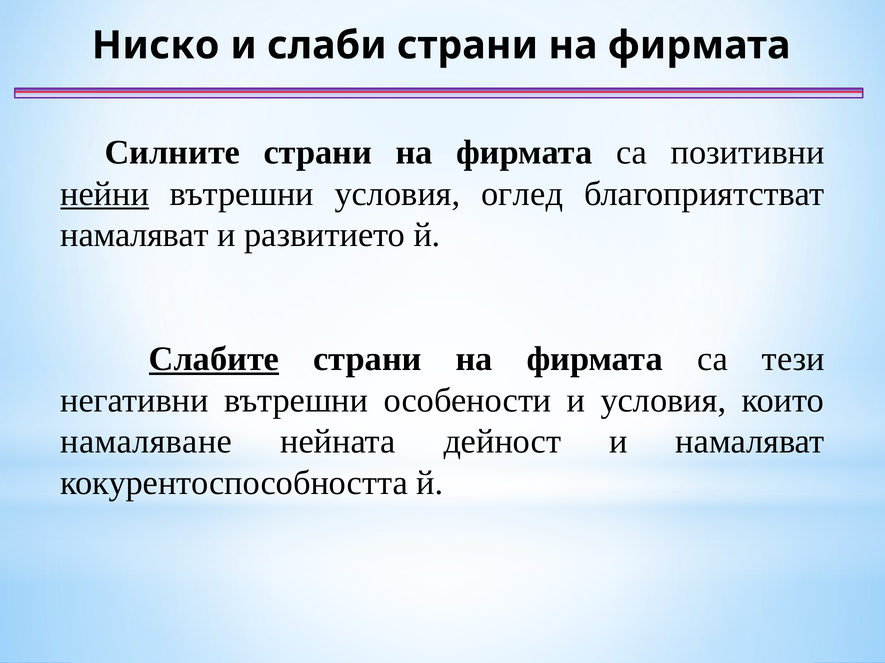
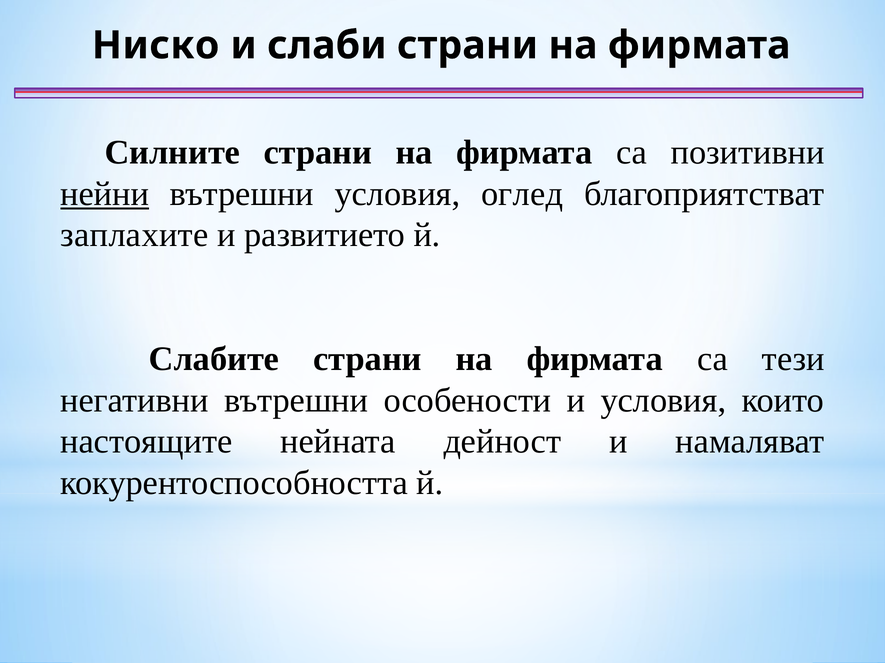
намаляват at (135, 235): намаляват -> заплахите
Слабите underline: present -> none
намаляване: намаляване -> настоящите
